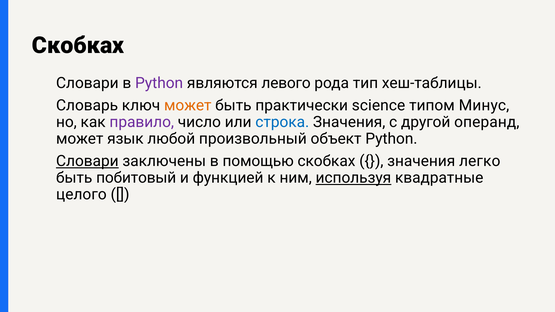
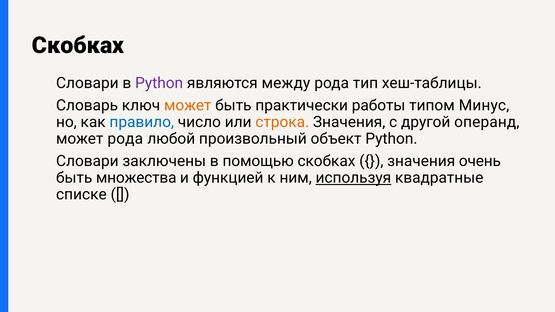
левого: левого -> между
science: science -> работы
правило colour: purple -> blue
строка colour: blue -> orange
может язык: язык -> рода
Словари at (87, 161) underline: present -> none
легко: легко -> очень
побитовый: побитовый -> множества
целого: целого -> списке
